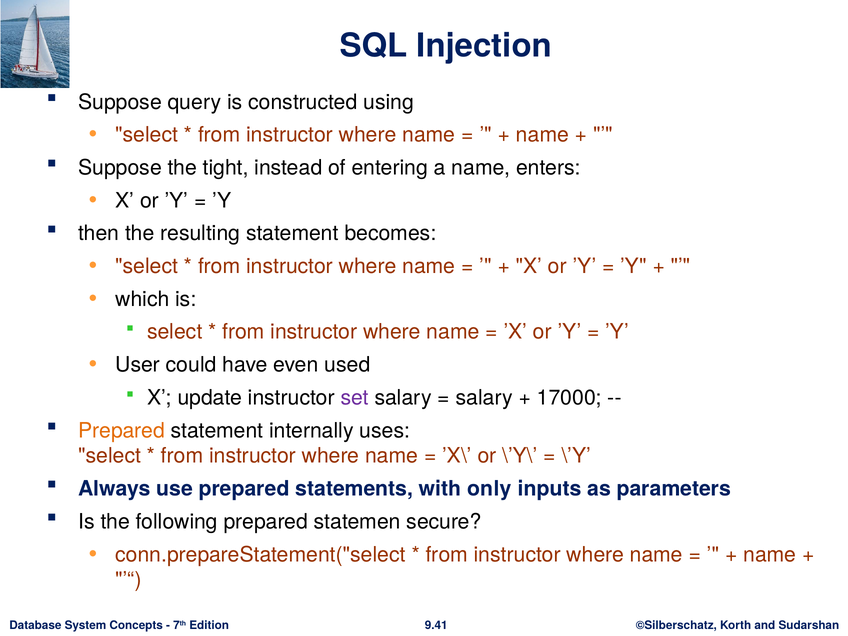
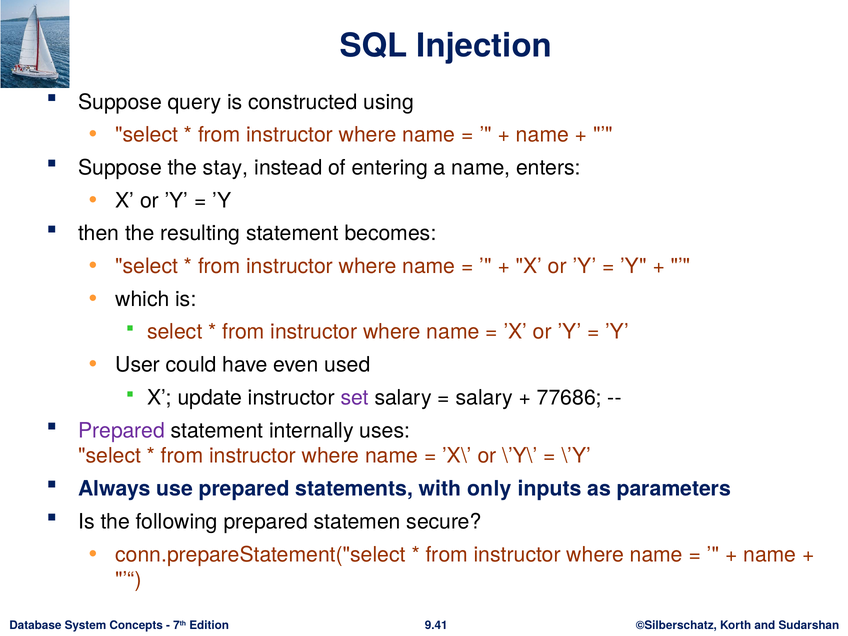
tight: tight -> stay
17000: 17000 -> 77686
Prepared at (122, 431) colour: orange -> purple
